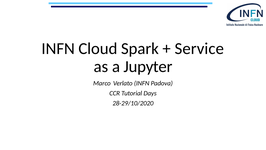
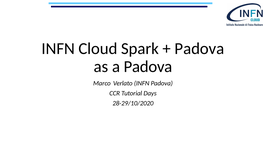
Service at (199, 49): Service -> Padova
a Jupyter: Jupyter -> Padova
